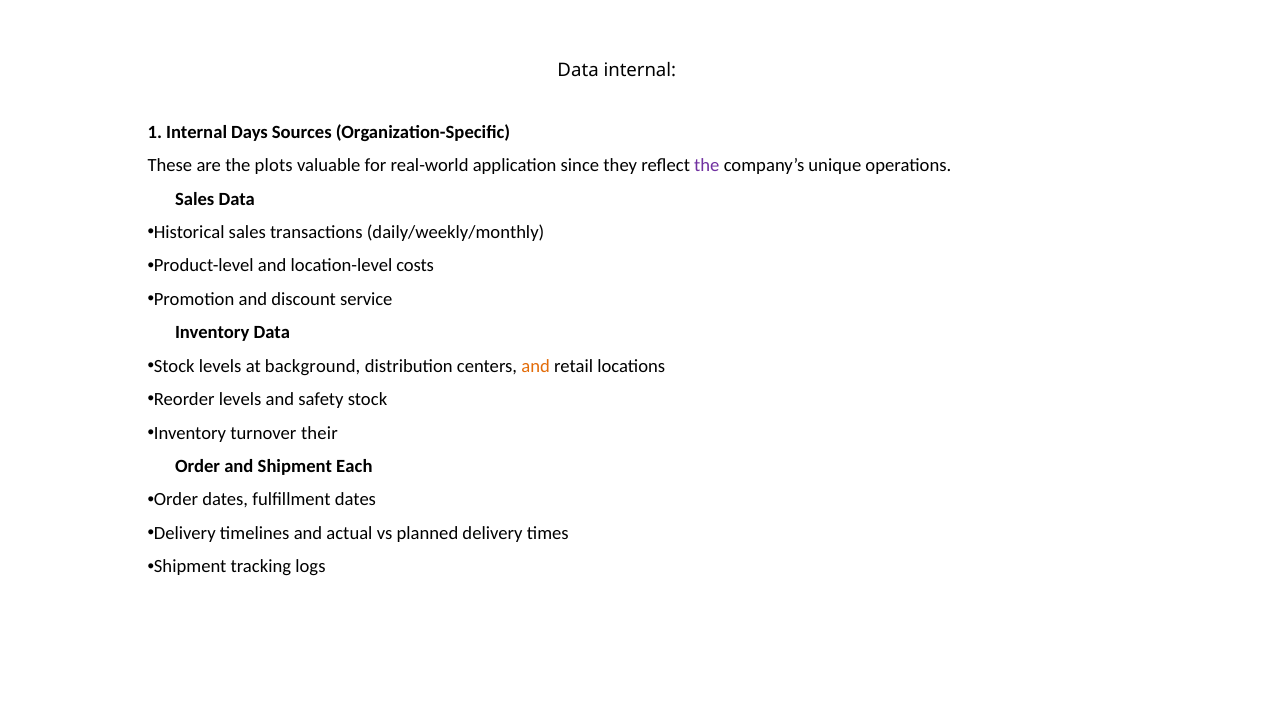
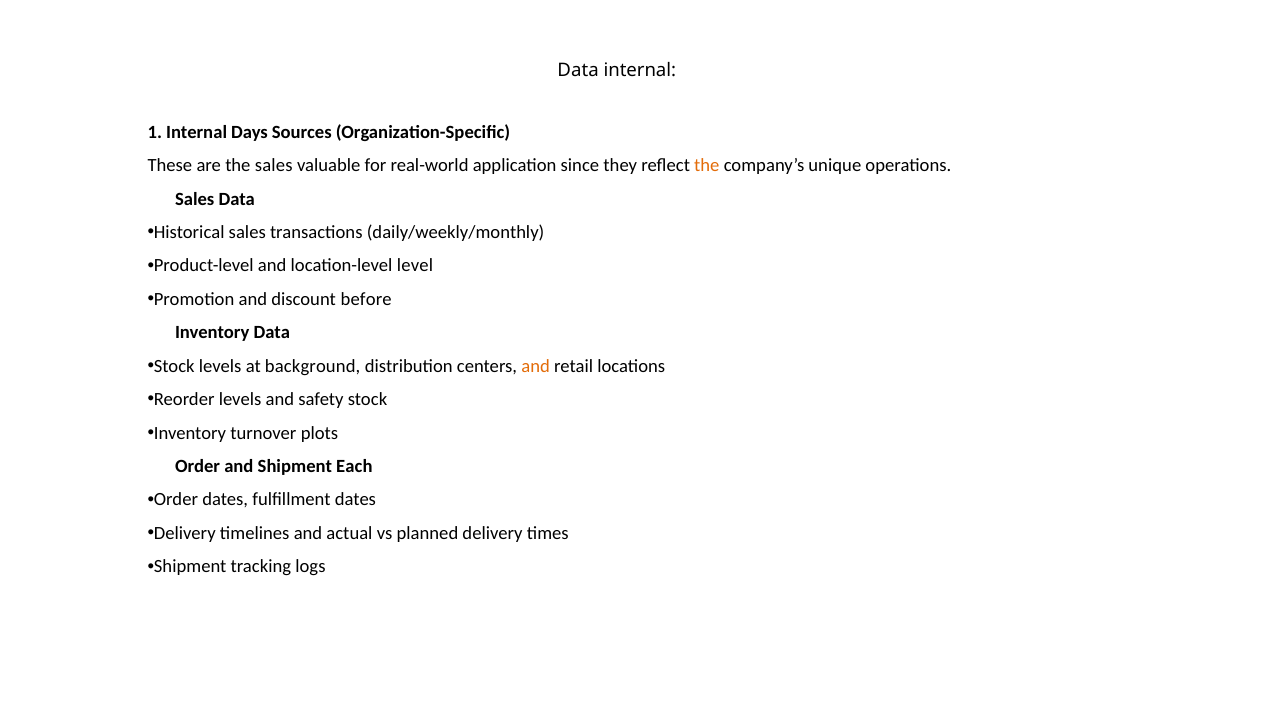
the plots: plots -> sales
the at (707, 166) colour: purple -> orange
costs: costs -> level
service: service -> before
their: their -> plots
